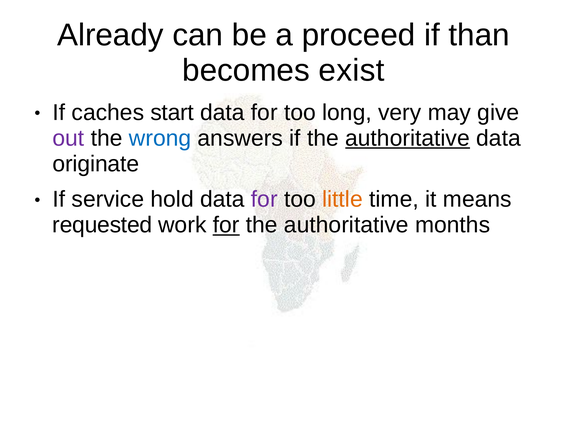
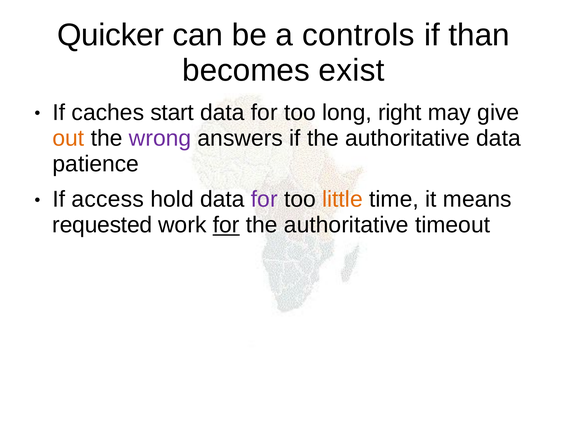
Already: Already -> Quicker
proceed: proceed -> controls
very: very -> right
out colour: purple -> orange
wrong colour: blue -> purple
authoritative at (408, 138) underline: present -> none
originate: originate -> patience
service: service -> access
months: months -> timeout
